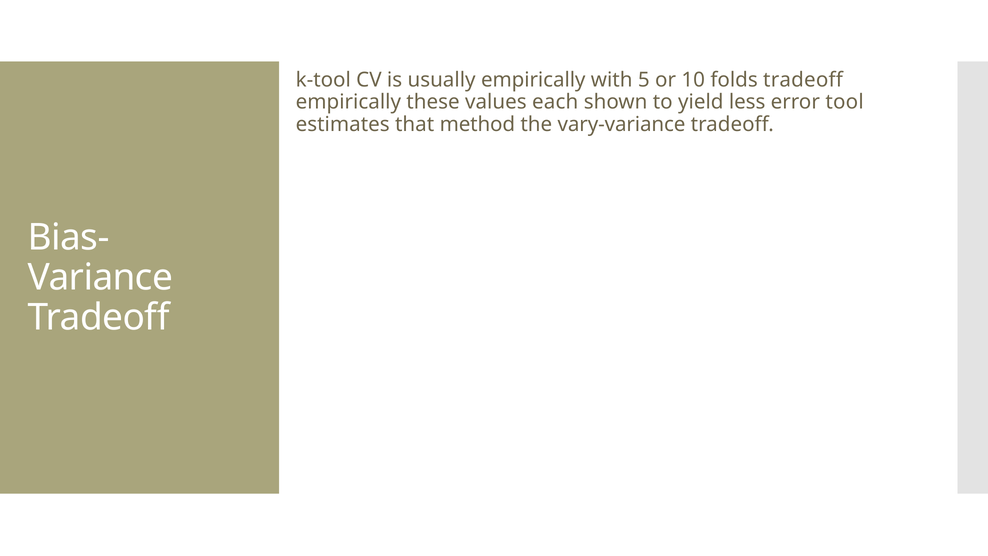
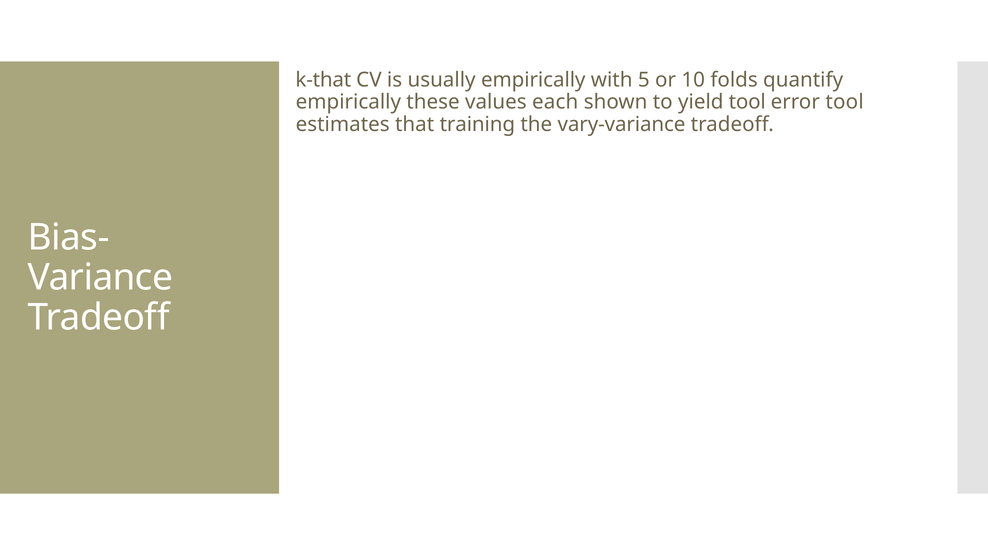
k-tool: k-tool -> k-that
folds tradeoff: tradeoff -> quantify
yield less: less -> tool
method: method -> training
